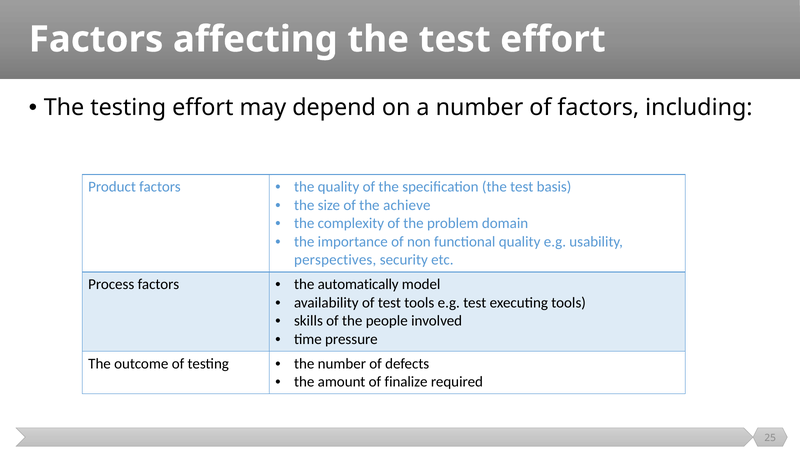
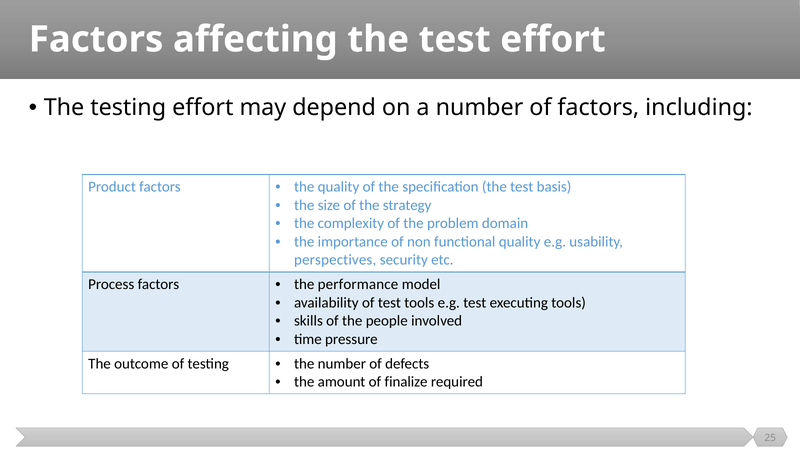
achieve: achieve -> strategy
automatically: automatically -> performance
